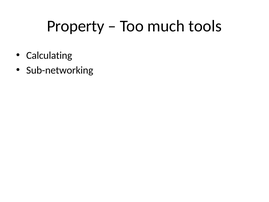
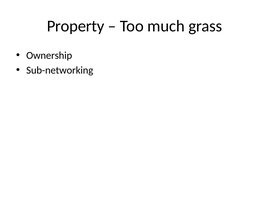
tools: tools -> grass
Calculating: Calculating -> Ownership
